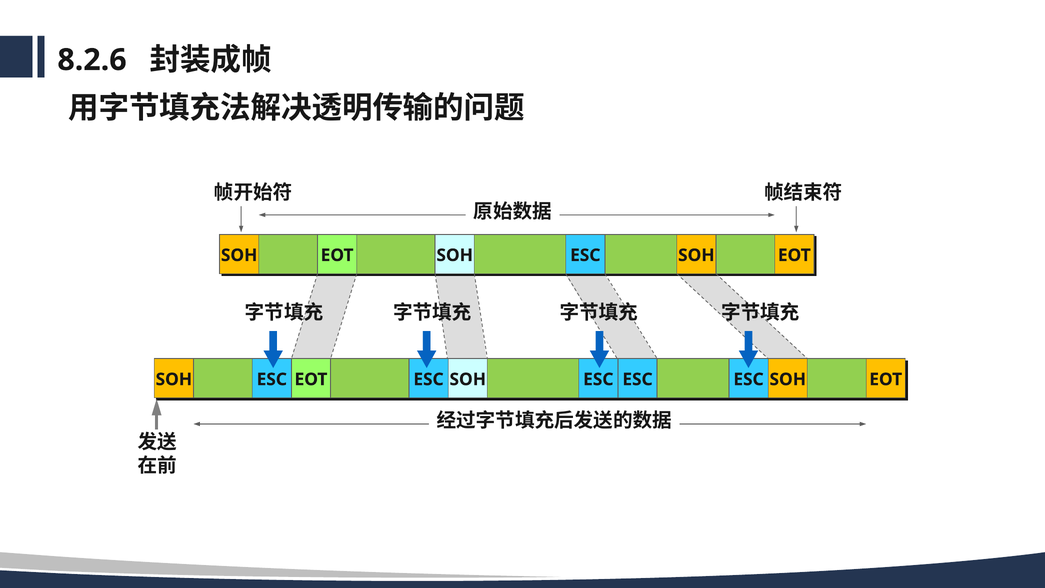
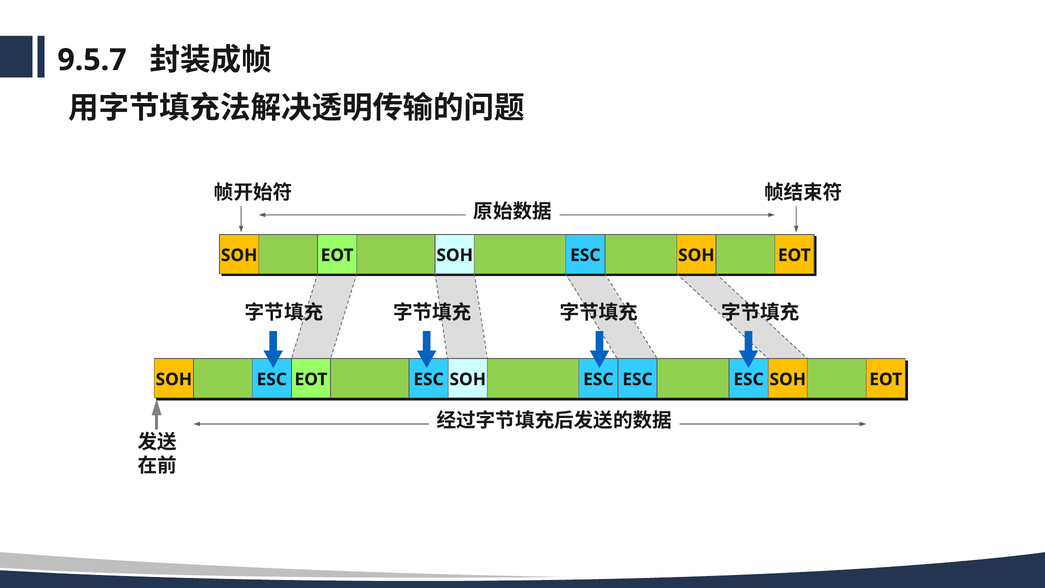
8.2.6: 8.2.6 -> 9.5.7
